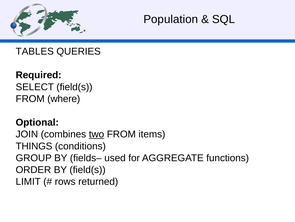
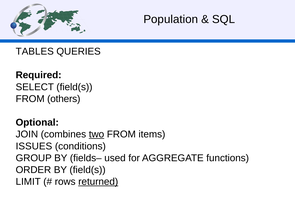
where: where -> others
THINGS: THINGS -> ISSUES
returned underline: none -> present
